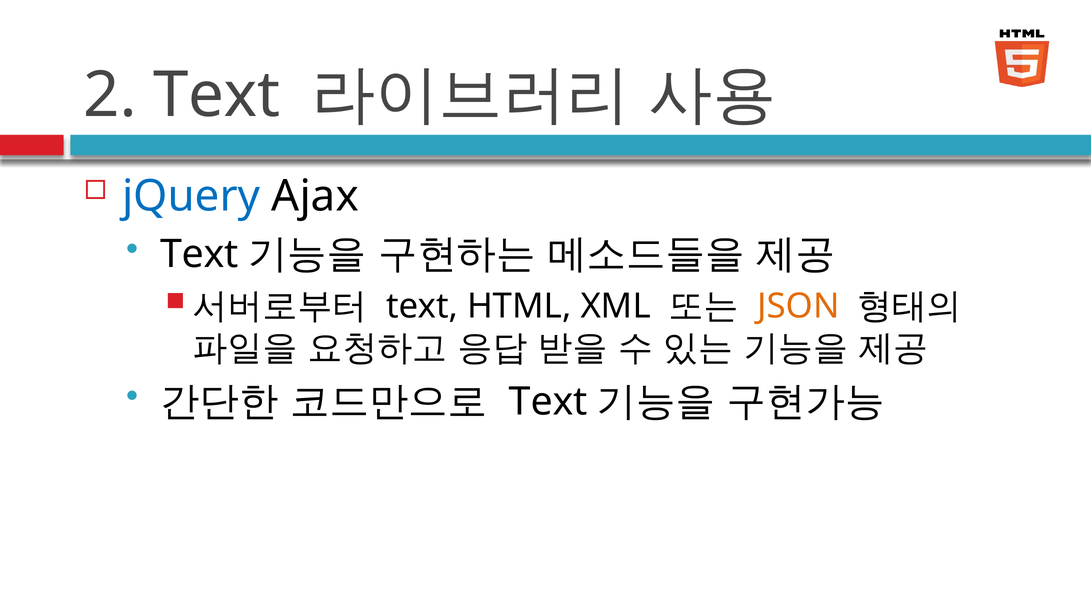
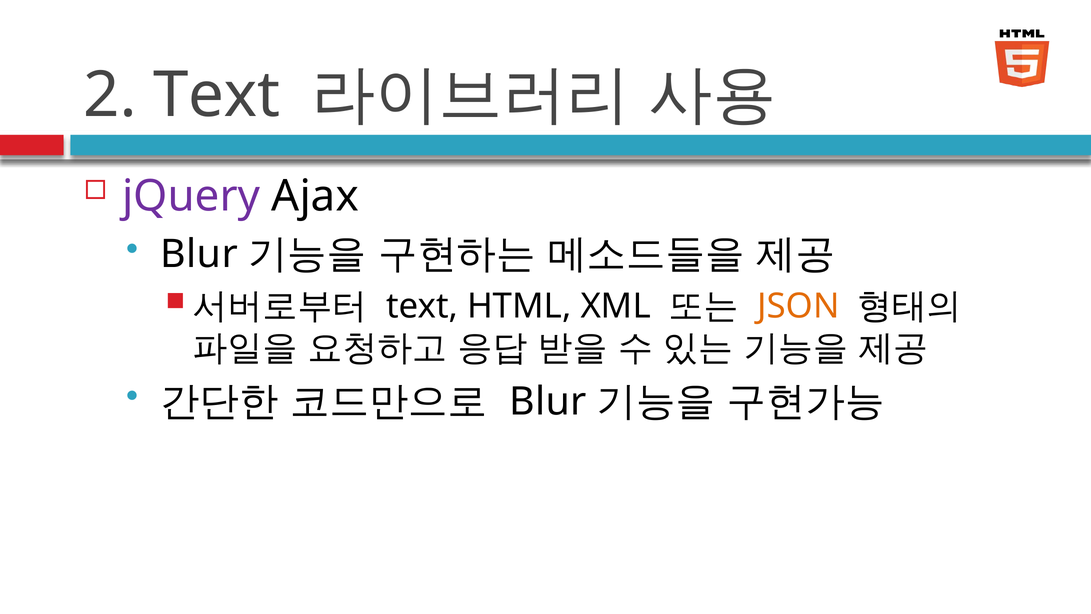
jQuery colour: blue -> purple
Text at (199, 254): Text -> Blur
Text at (548, 401): Text -> Blur
